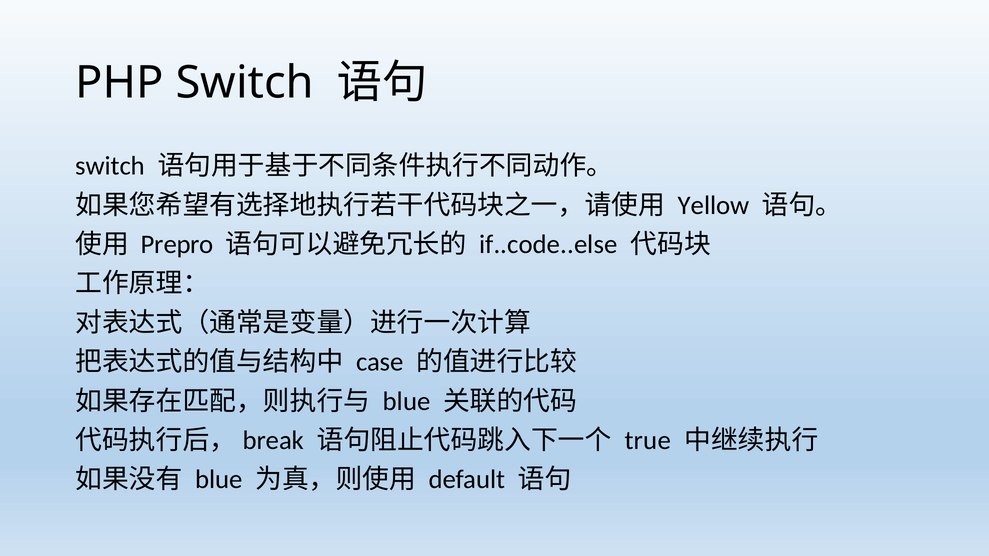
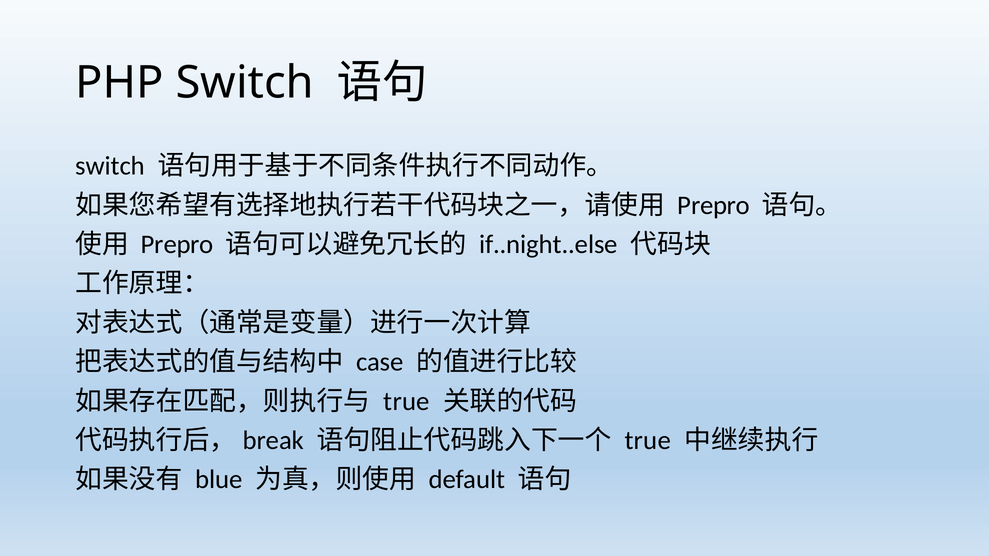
Yellow at (714, 205): Yellow -> Prepro
if..code..else: if..code..else -> if..night..else
blue at (407, 401): blue -> true
